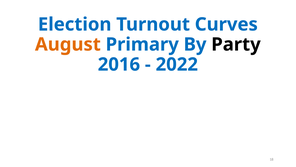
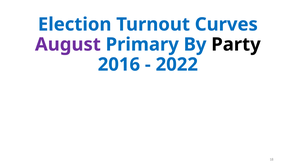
August colour: orange -> purple
